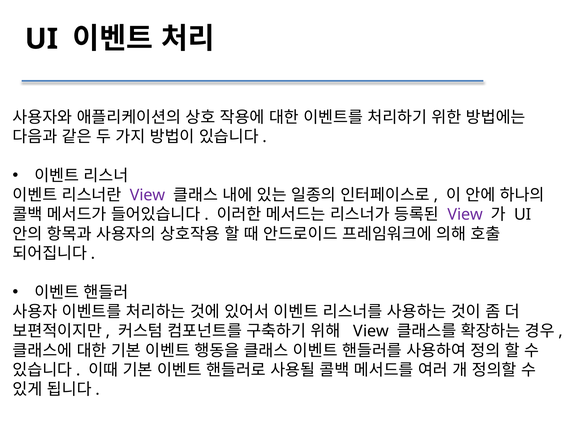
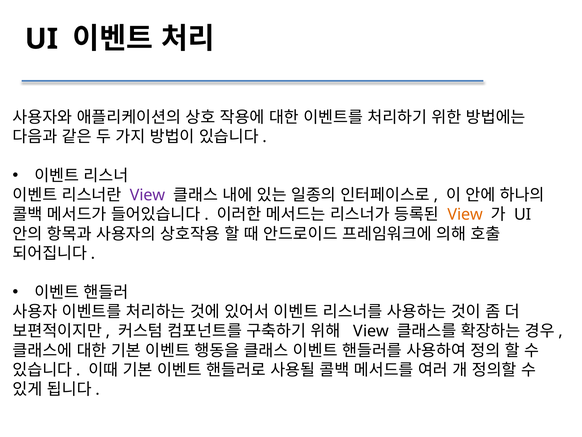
View at (465, 214) colour: purple -> orange
